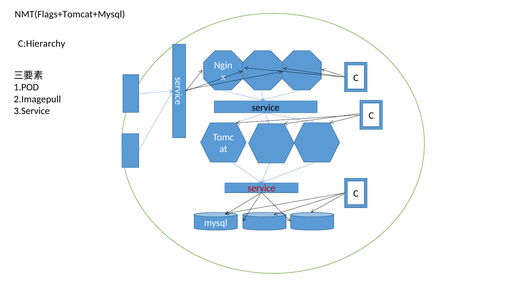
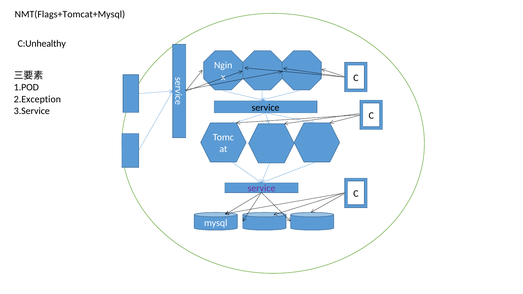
C:Hierarchy: C:Hierarchy -> C:Unhealthy
2.Imagepull: 2.Imagepull -> 2.Exception
service at (261, 189) colour: red -> purple
